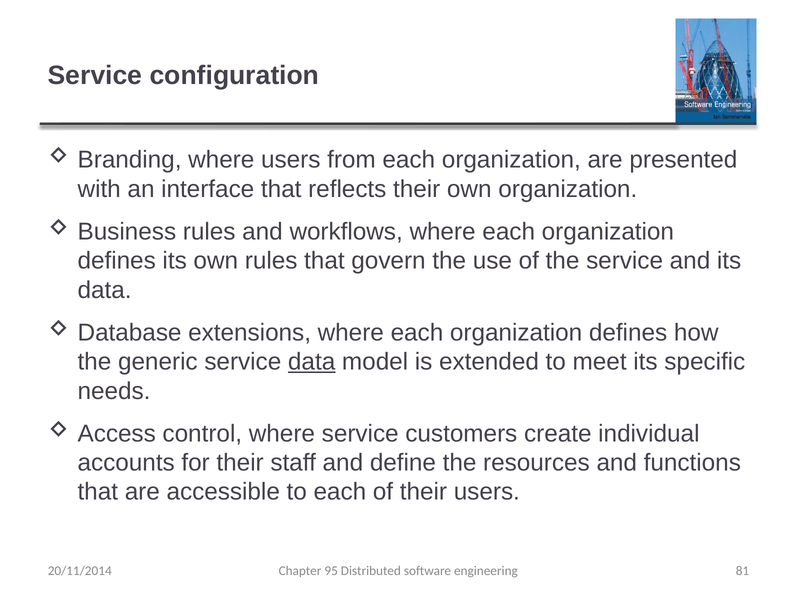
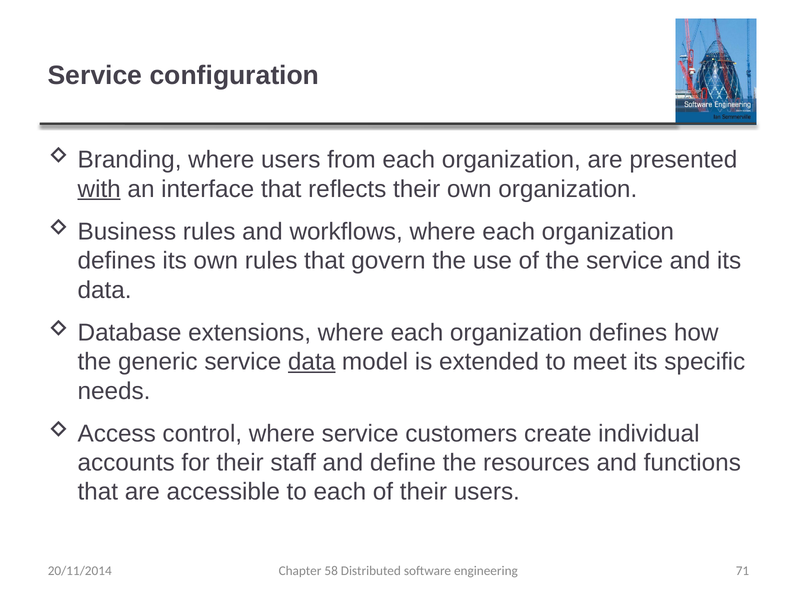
with underline: none -> present
95: 95 -> 58
81: 81 -> 71
